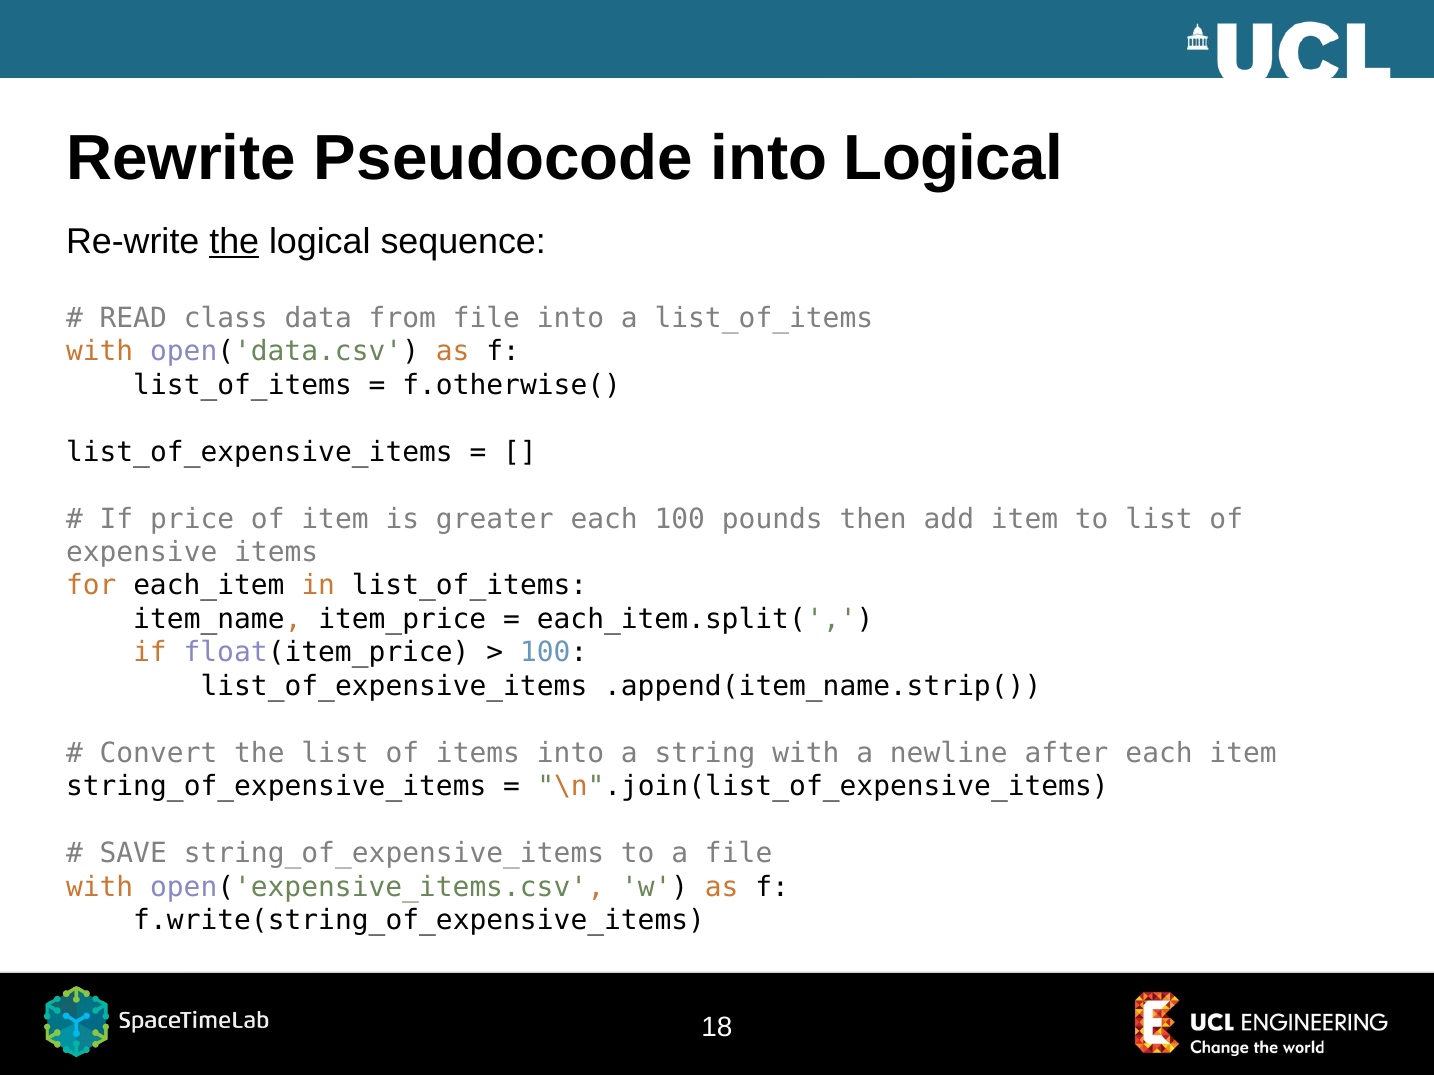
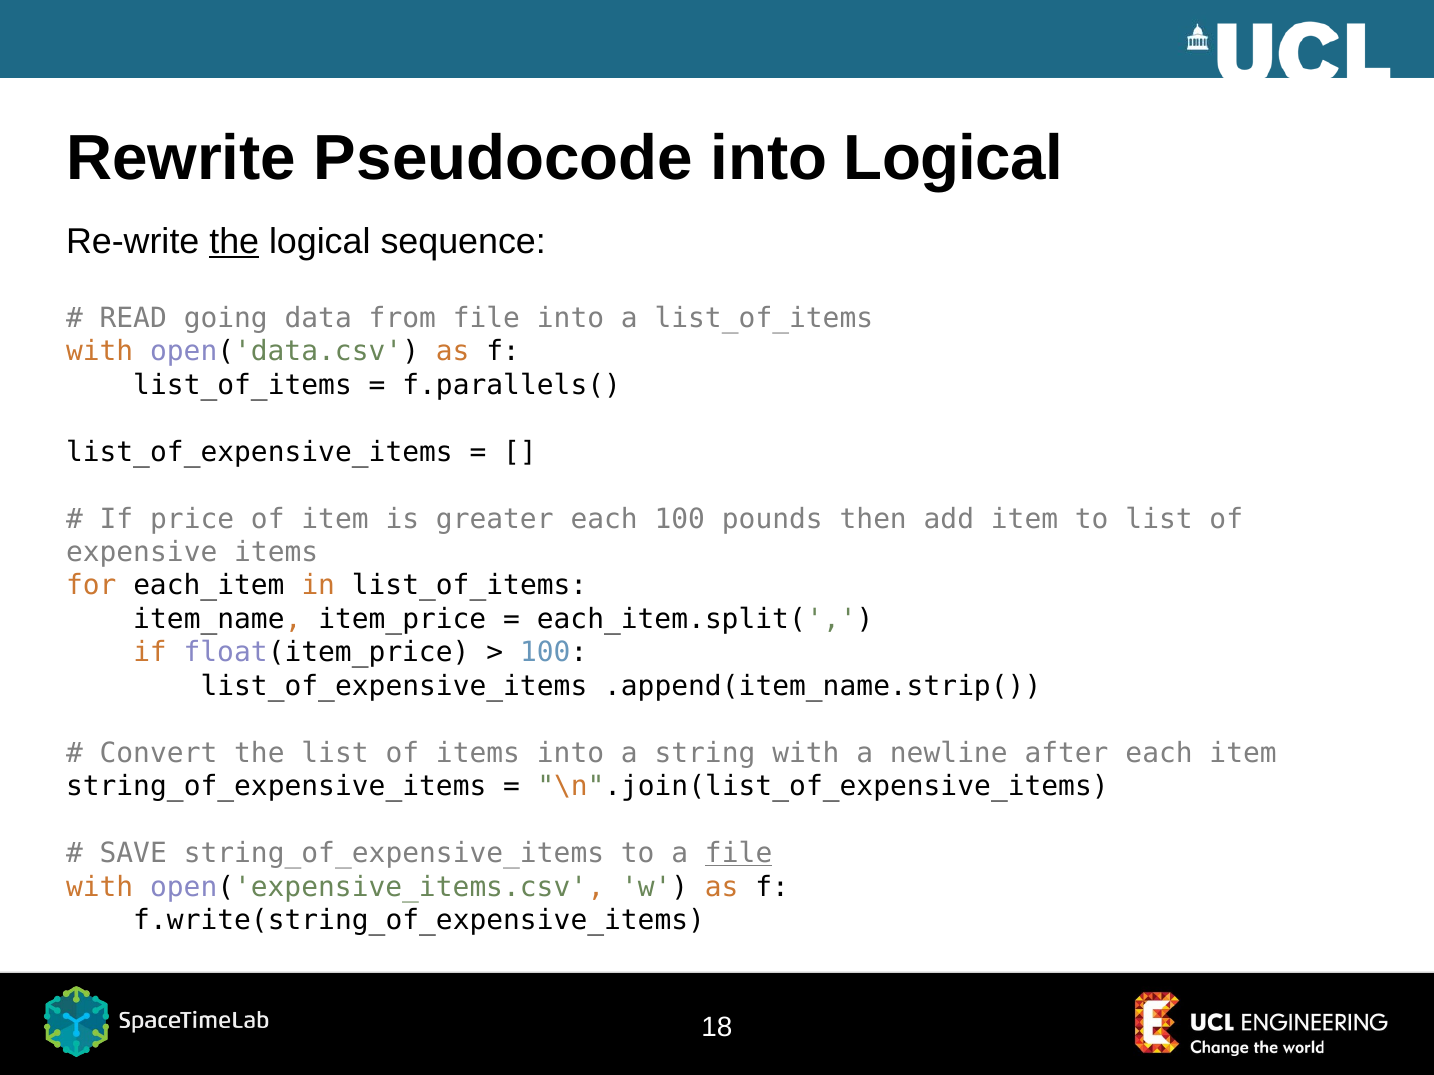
class: class -> going
f.otherwise(: f.otherwise( -> f.parallels(
file at (739, 854) underline: none -> present
